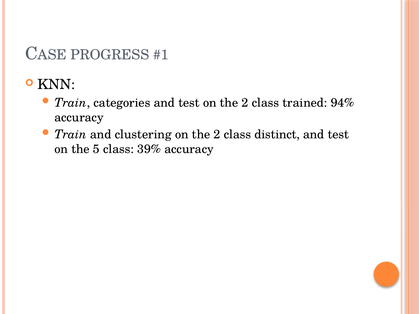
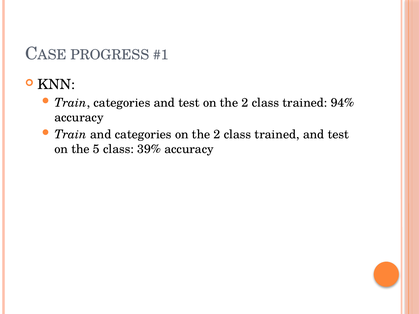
and clustering: clustering -> categories
distinct at (277, 135): distinct -> trained
